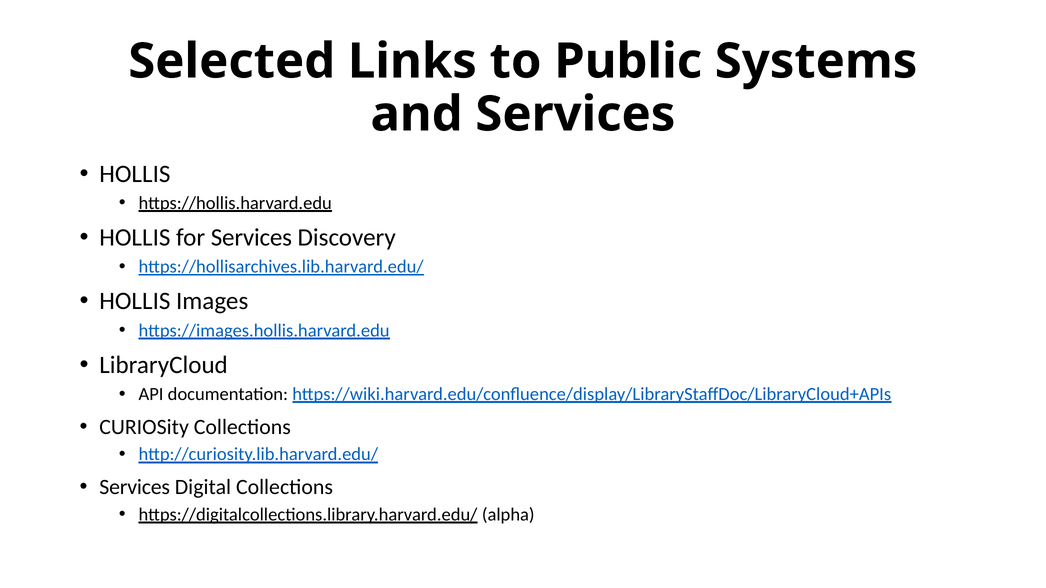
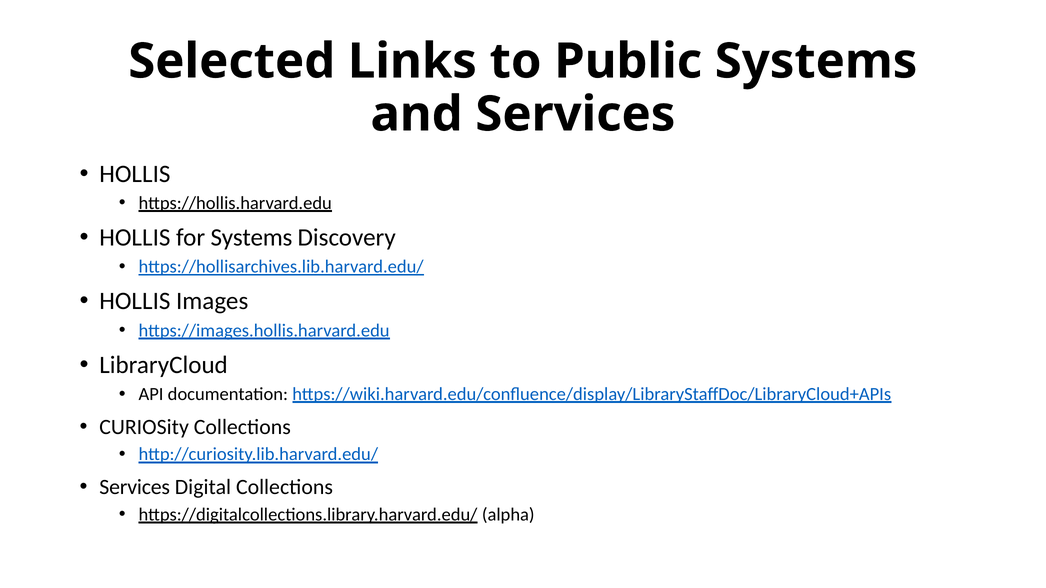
for Services: Services -> Systems
